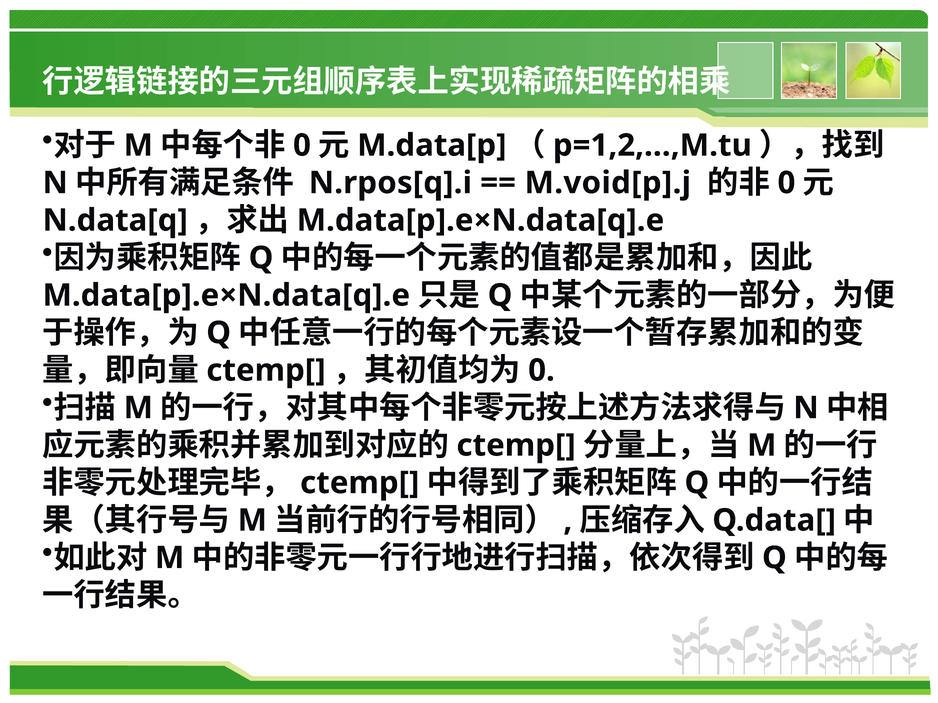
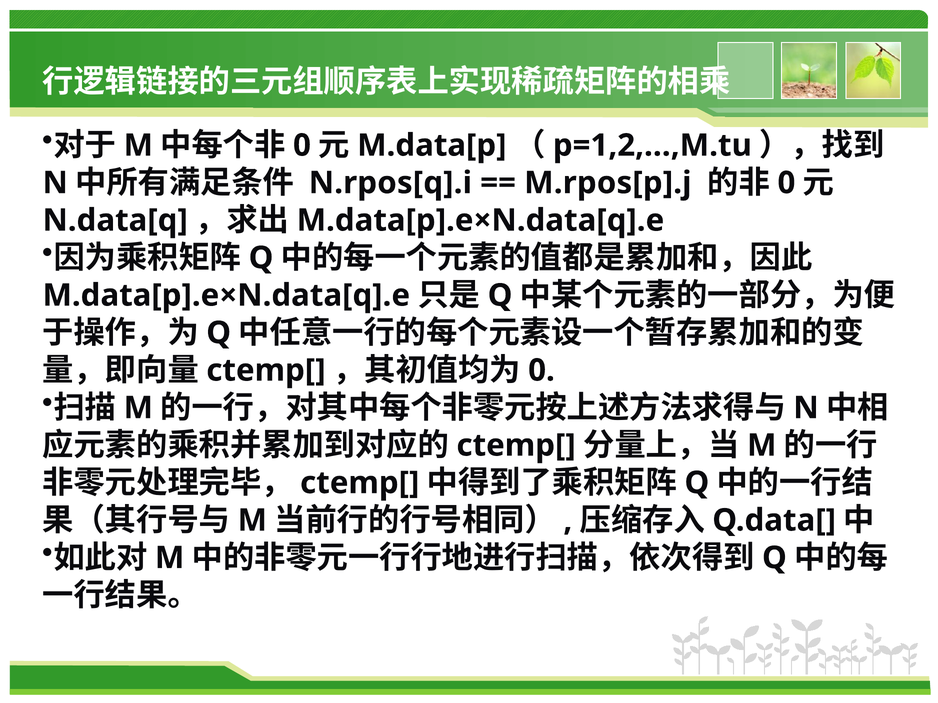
M.void[p].j: M.void[p].j -> M.rpos[p].j
